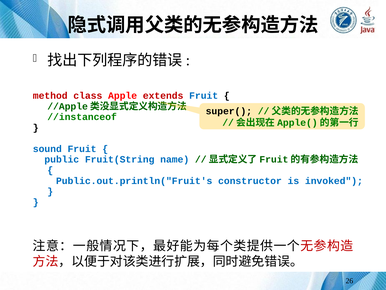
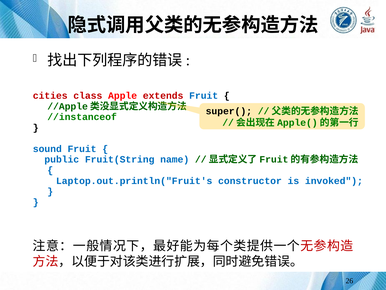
method: method -> cities
Public.out.println("Fruit's: Public.out.println("Fruit's -> Laptop.out.println("Fruit's
